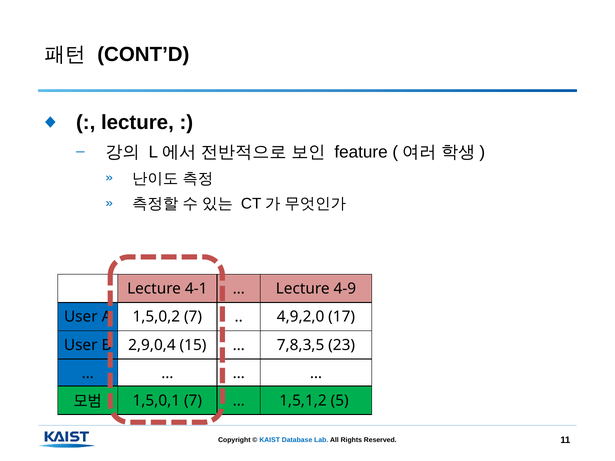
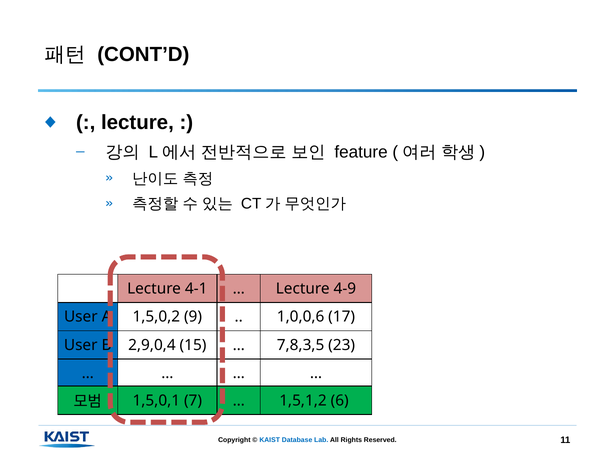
1,5,0,2 7: 7 -> 9
4,9,2,0: 4,9,2,0 -> 1,0,0,6
5: 5 -> 6
